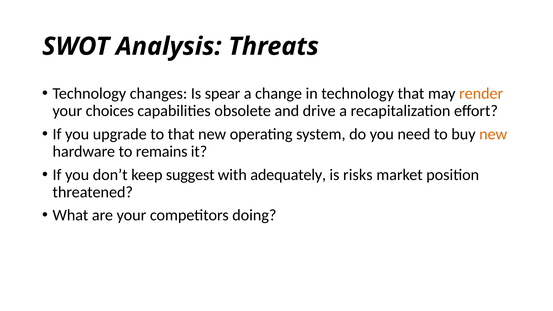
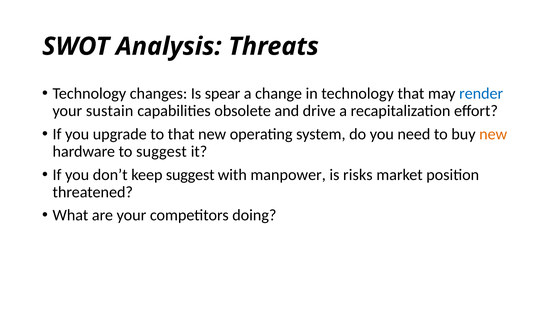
render colour: orange -> blue
choices: choices -> sustain
to remains: remains -> suggest
adequately: adequately -> manpower
